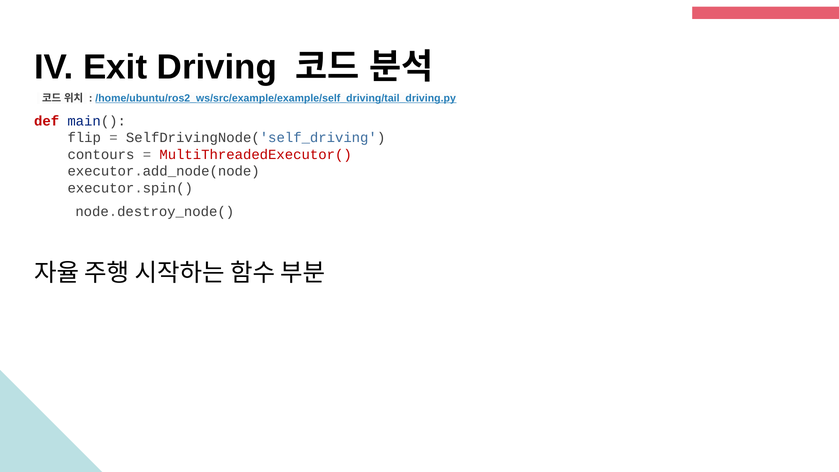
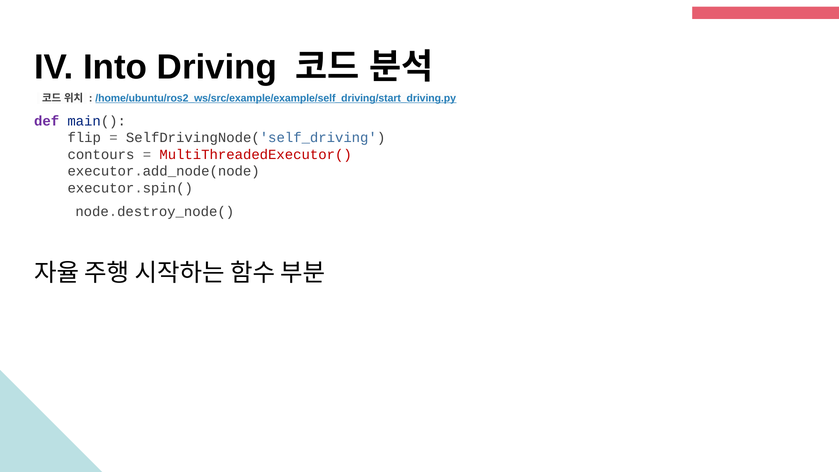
Exit: Exit -> Into
/home/ubuntu/ros2_ws/src/example/example/self_driving/tail_driving.py: /home/ubuntu/ros2_ws/src/example/example/self_driving/tail_driving.py -> /home/ubuntu/ros2_ws/src/example/example/self_driving/start_driving.py
def colour: red -> purple
